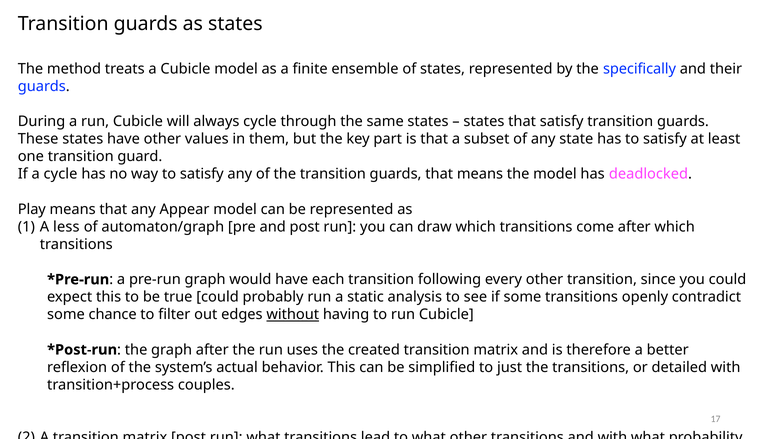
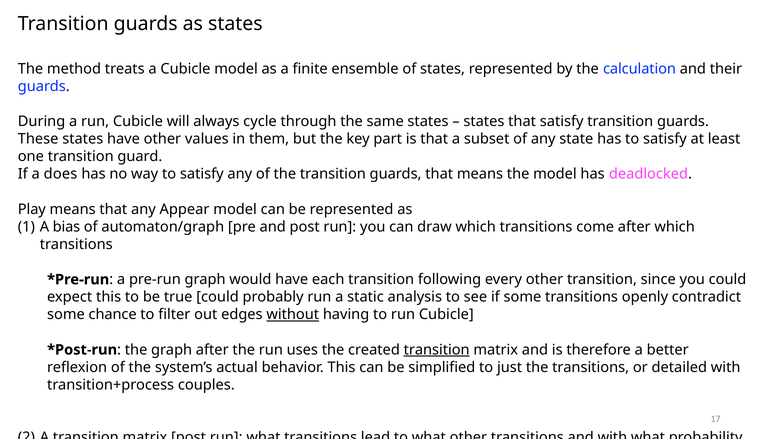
specifically: specifically -> calculation
a cycle: cycle -> does
less: less -> bias
transition at (437, 350) underline: none -> present
